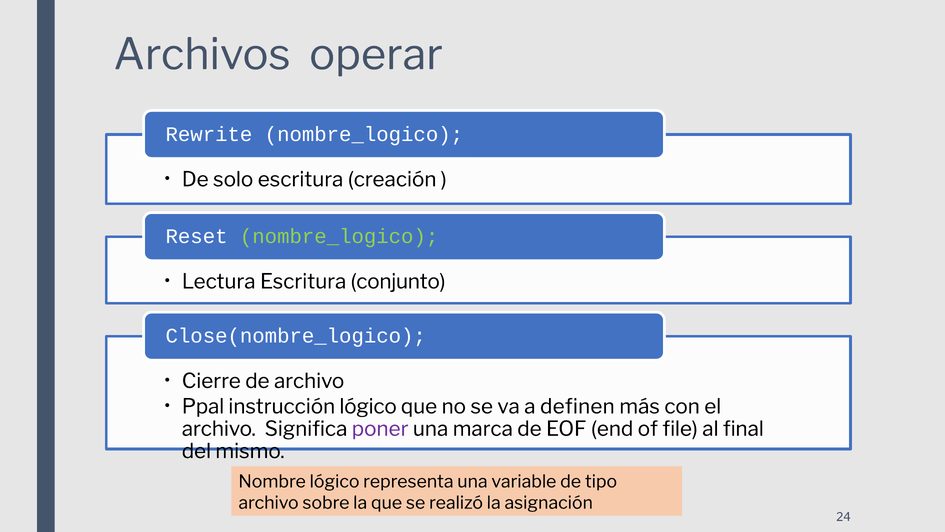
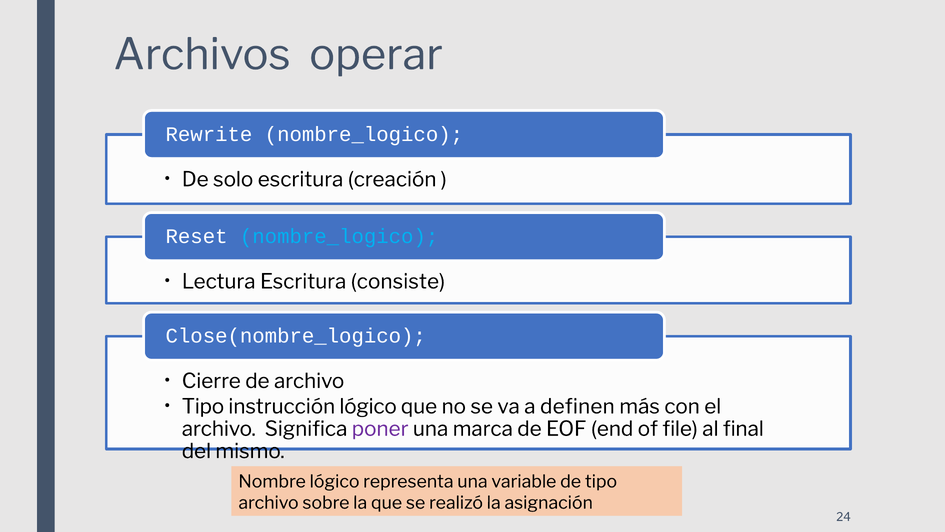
nombre_logico at (339, 236) colour: light green -> light blue
conjunto: conjunto -> consiste
Ppal at (203, 406): Ppal -> Tipo
